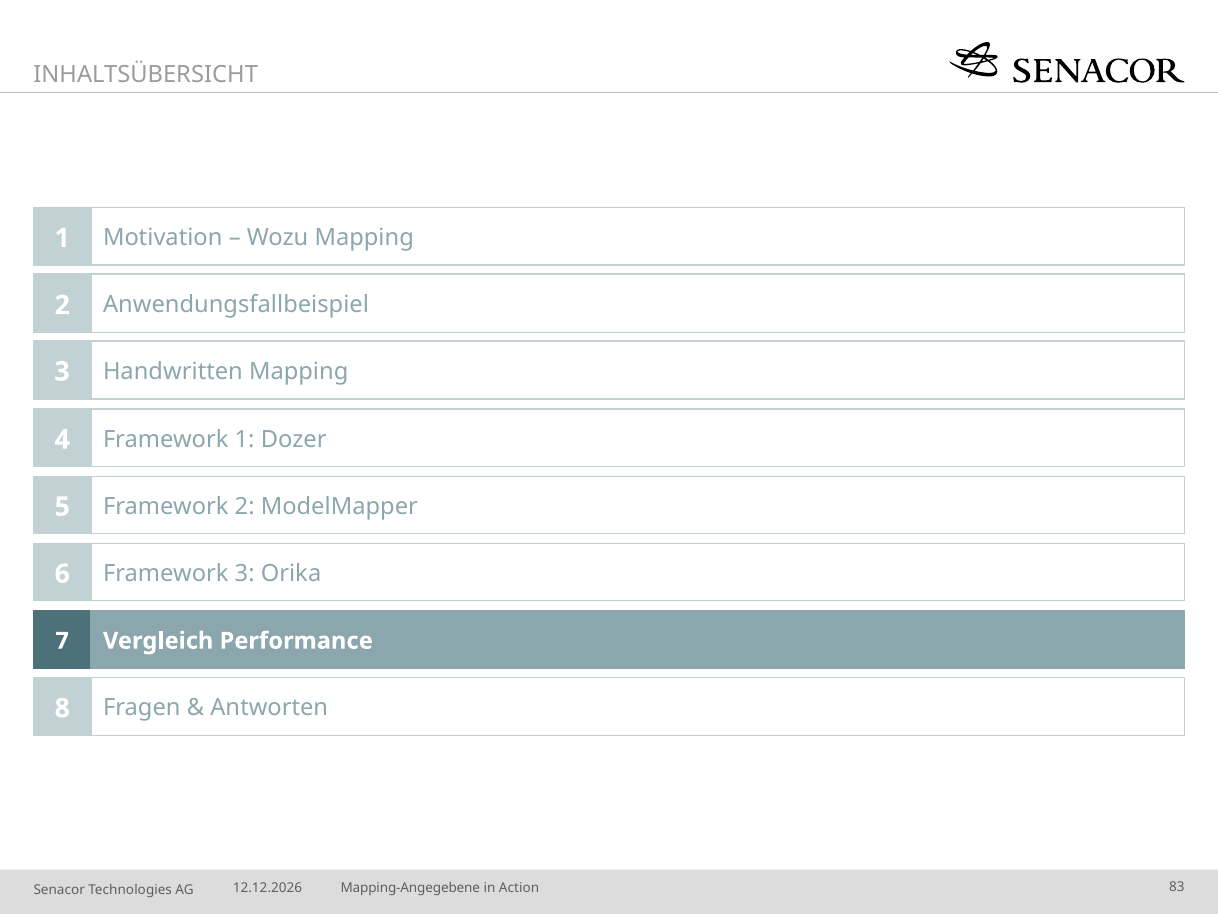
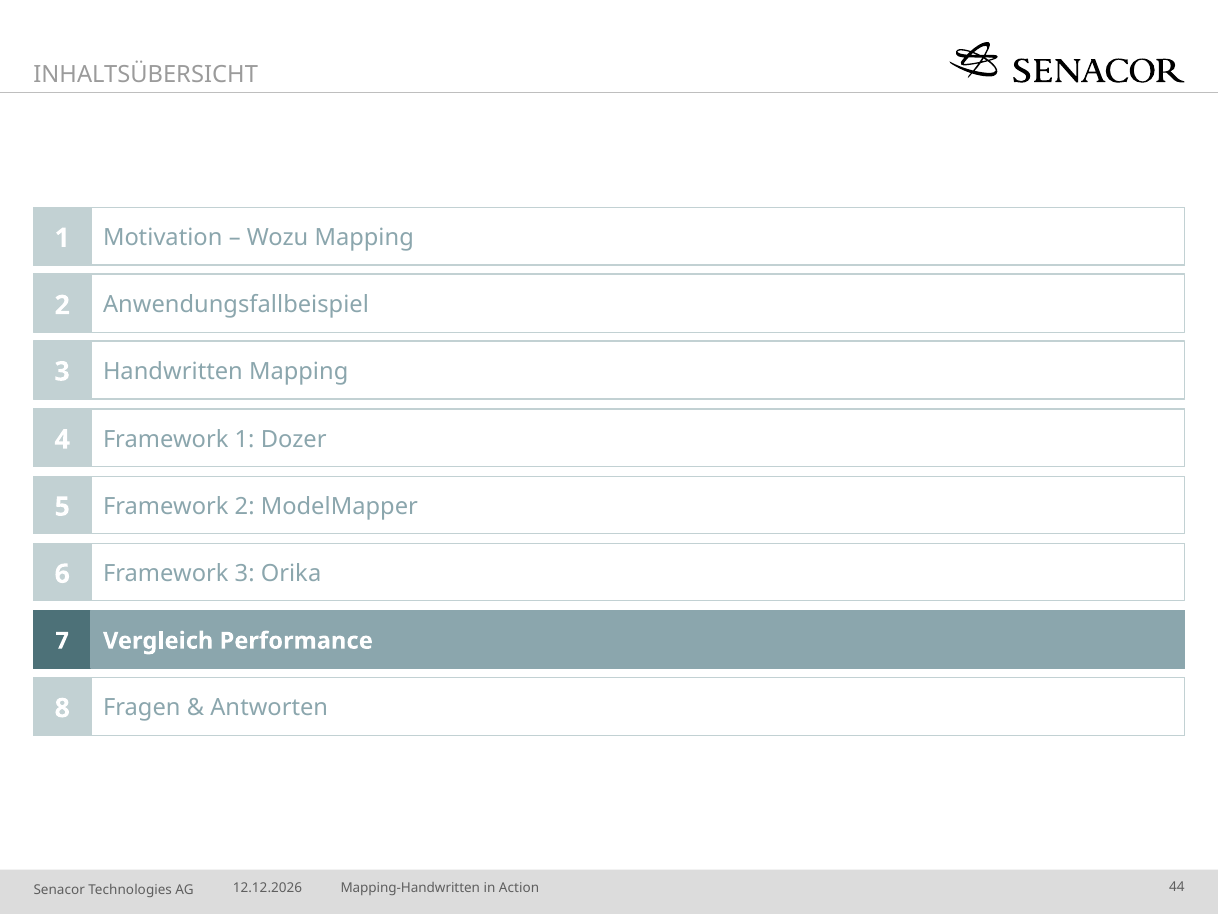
Mapping-Angegebene: Mapping-Angegebene -> Mapping-Handwritten
83: 83 -> 44
